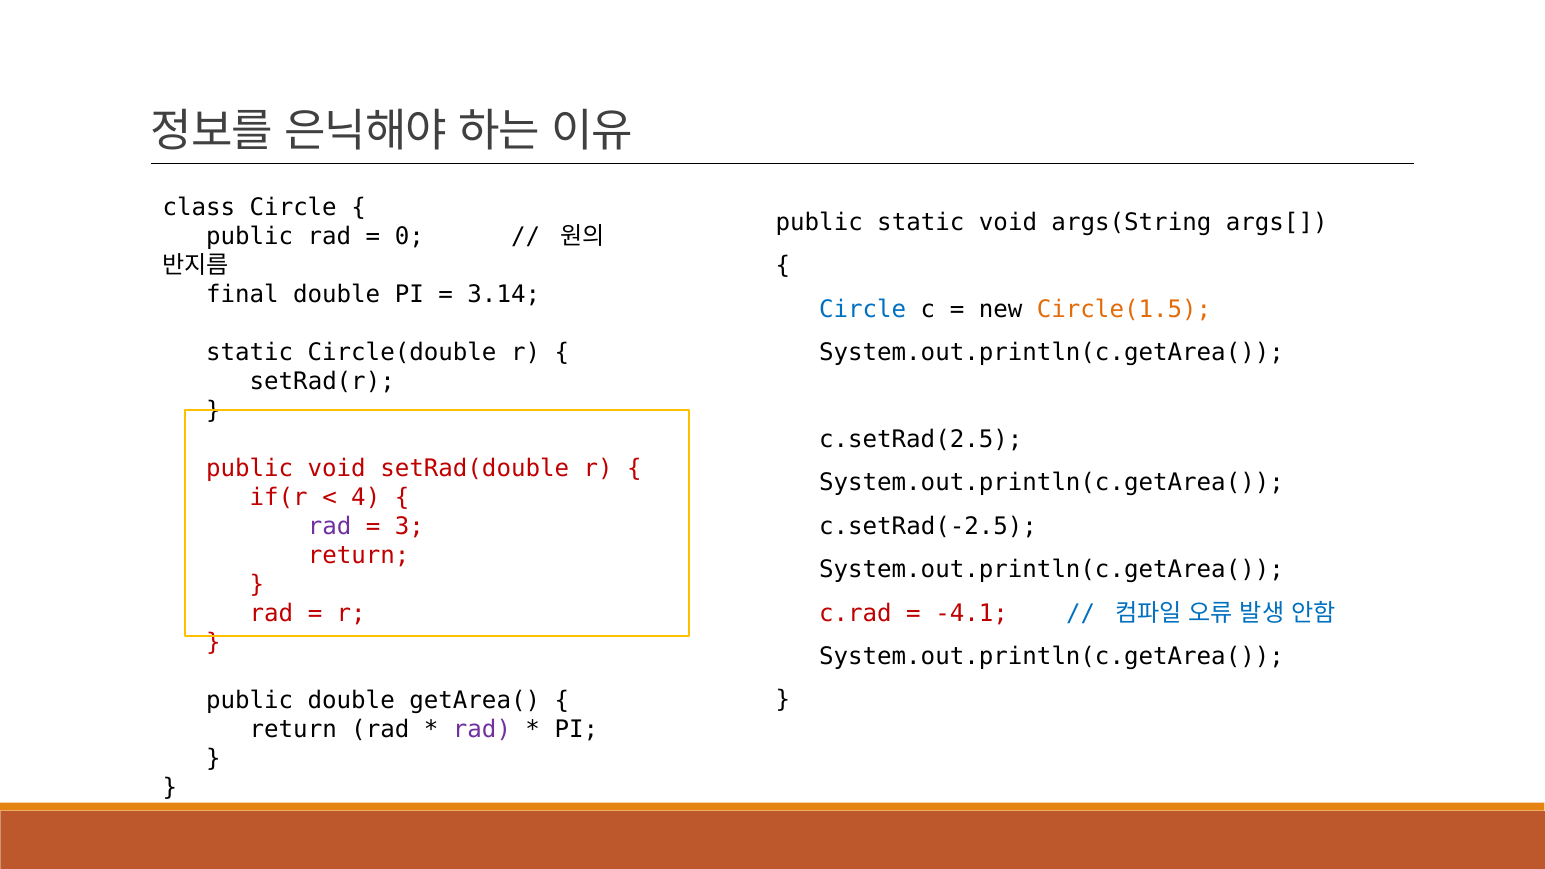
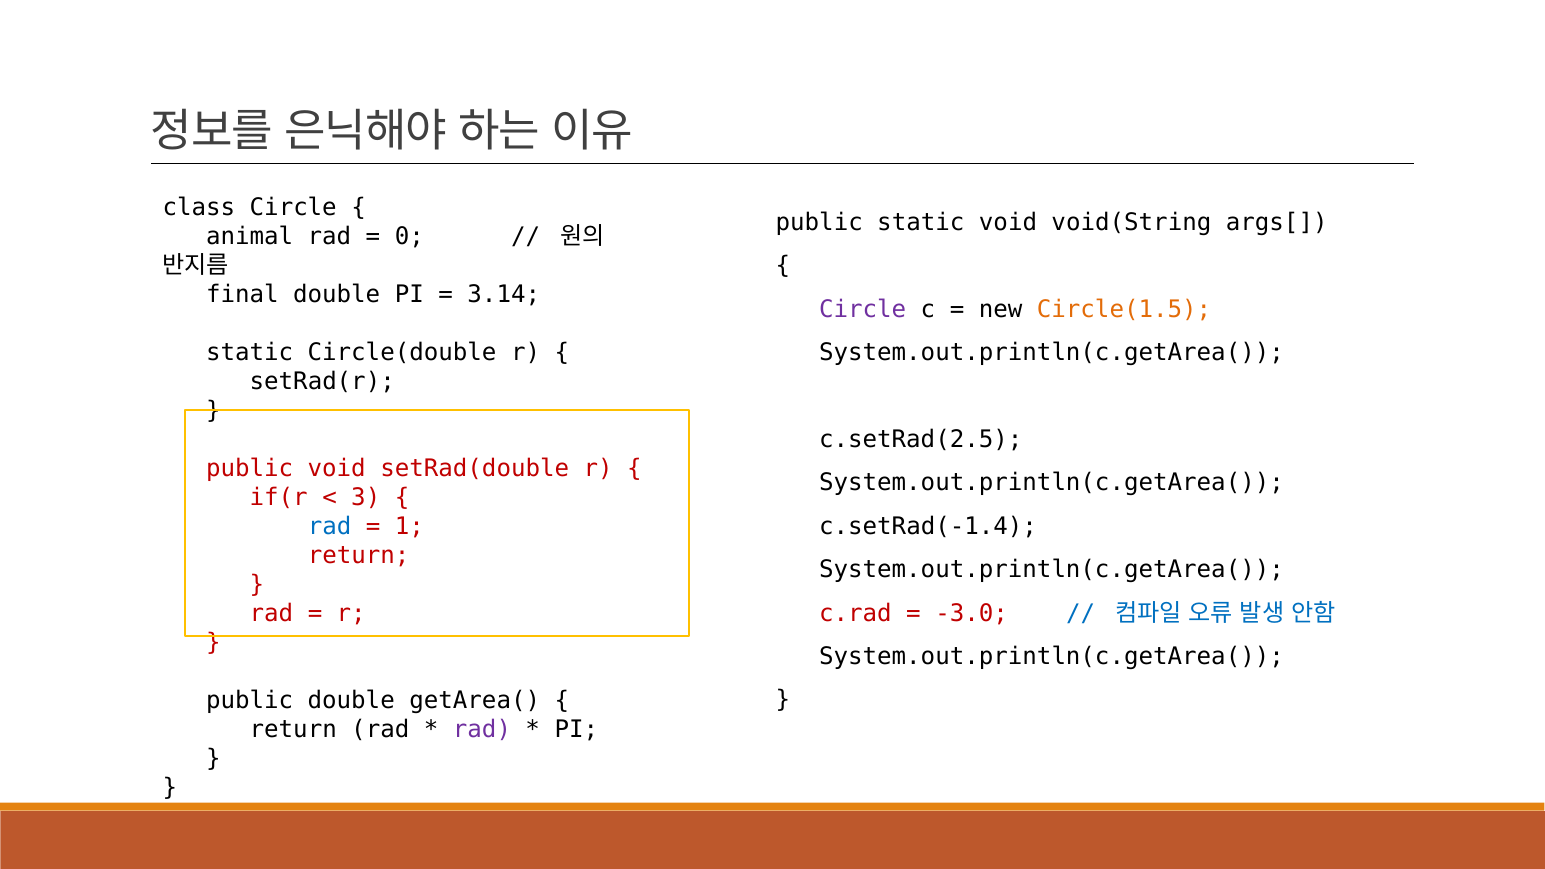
args(String: args(String -> void(String
public at (250, 237): public -> animal
Circle at (863, 309) colour: blue -> purple
4: 4 -> 3
c.setRad(-2.5: c.setRad(-2.5 -> c.setRad(-1.4
rad at (330, 526) colour: purple -> blue
3: 3 -> 1
-4.1: -4.1 -> -3.0
